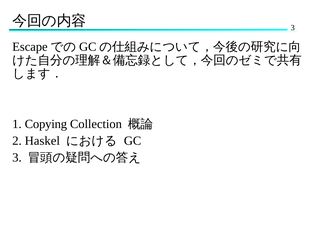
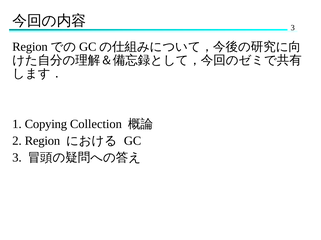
Escape at (30, 47): Escape -> Region
2 Haskel: Haskel -> Region
